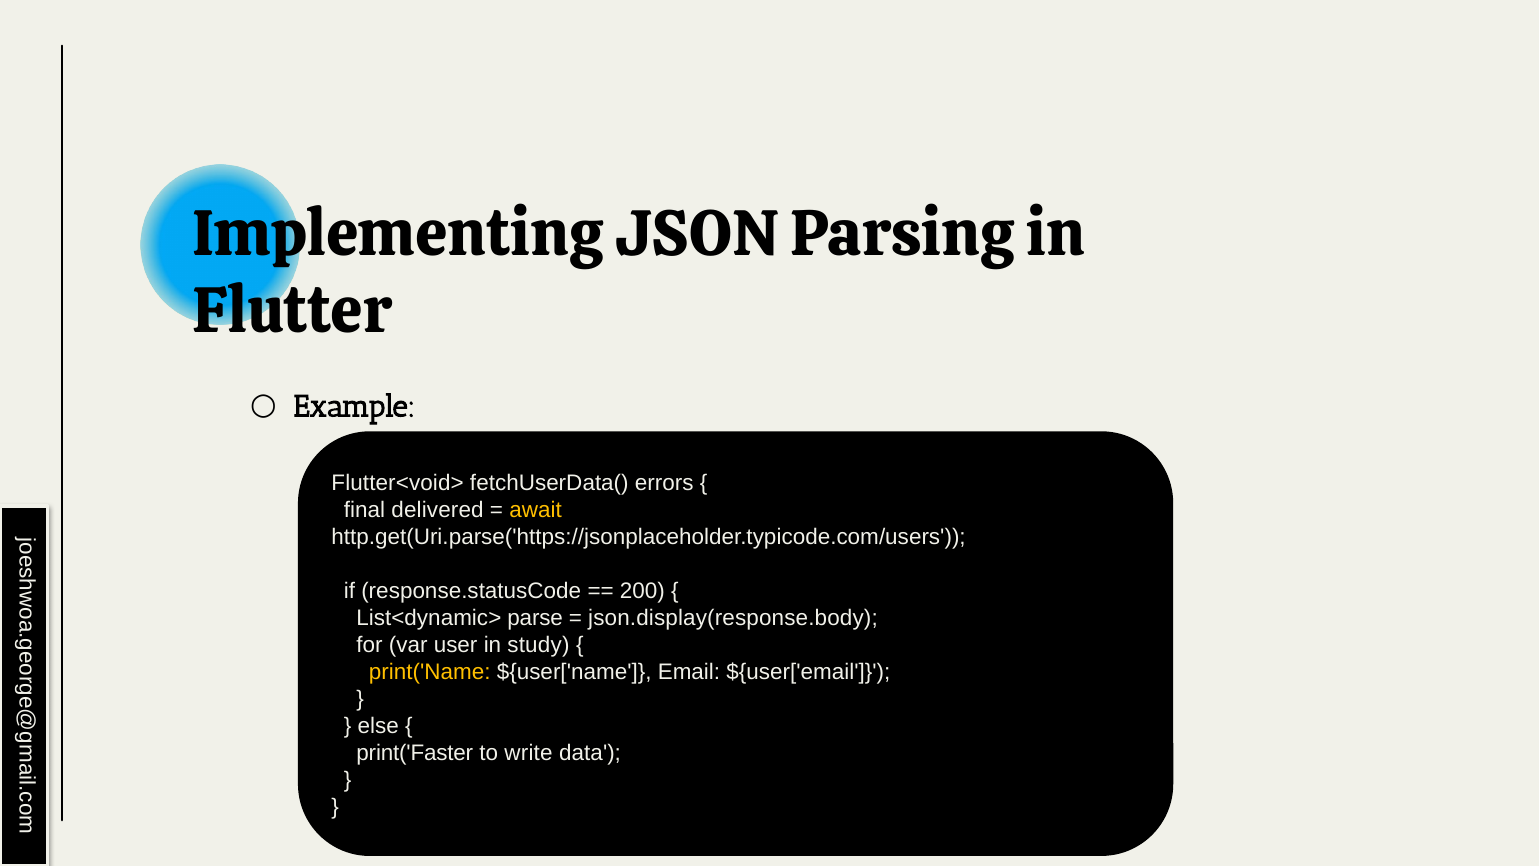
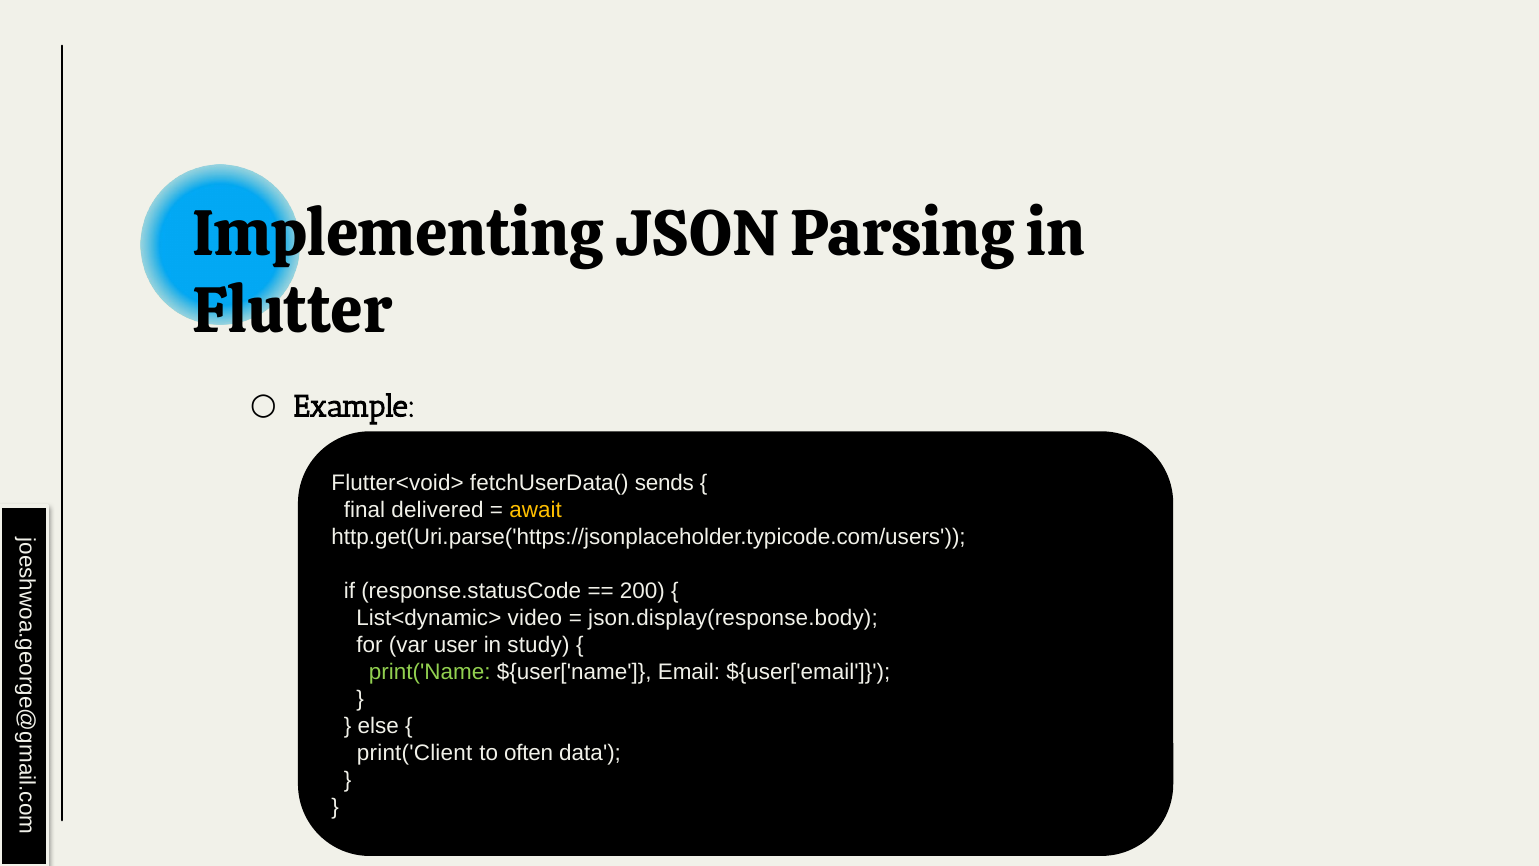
errors: errors -> sends
parse: parse -> video
print('Name colour: yellow -> light green
print('Faster: print('Faster -> print('Client
write: write -> often
